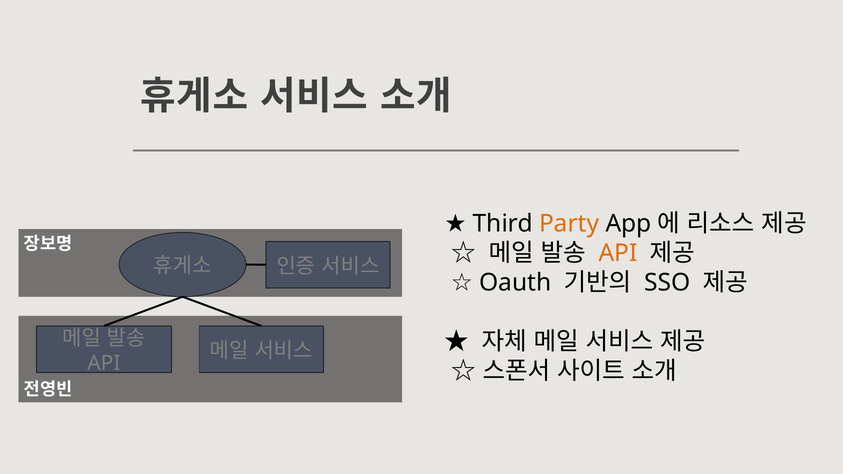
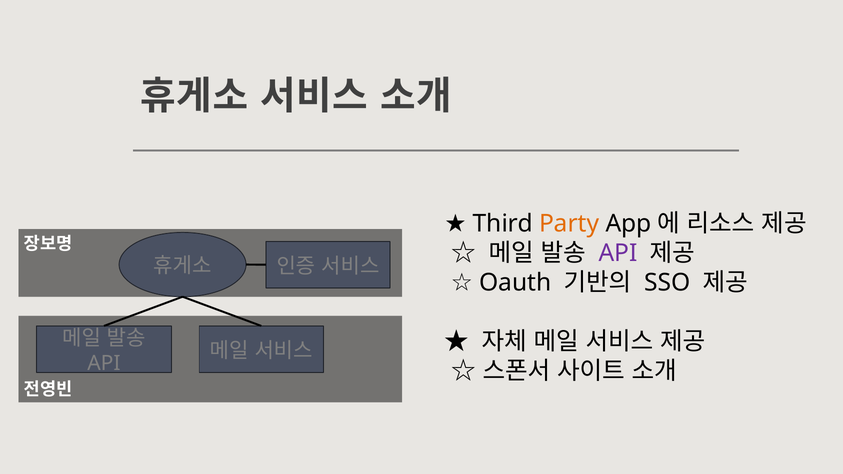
API at (618, 253) colour: orange -> purple
